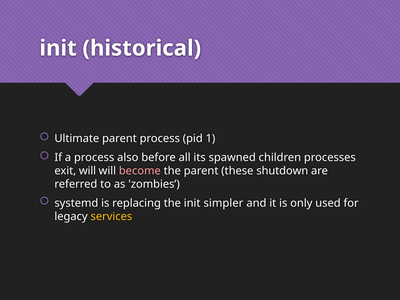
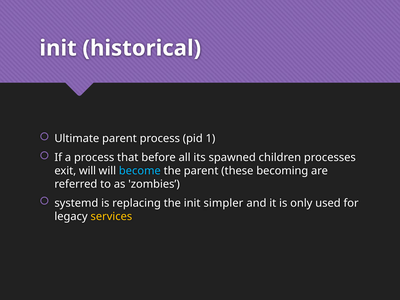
also: also -> that
become colour: pink -> light blue
shutdown: shutdown -> becoming
